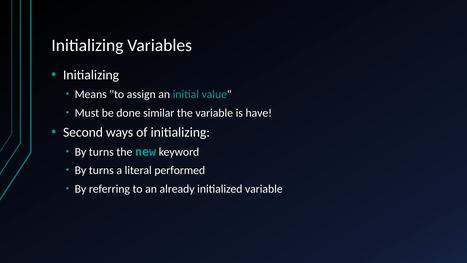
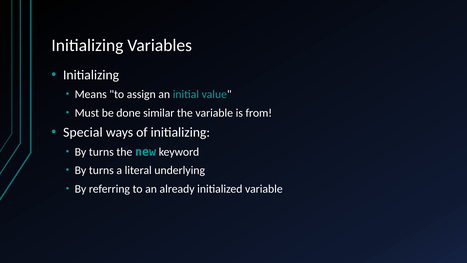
have: have -> from
Second: Second -> Special
performed: performed -> underlying
